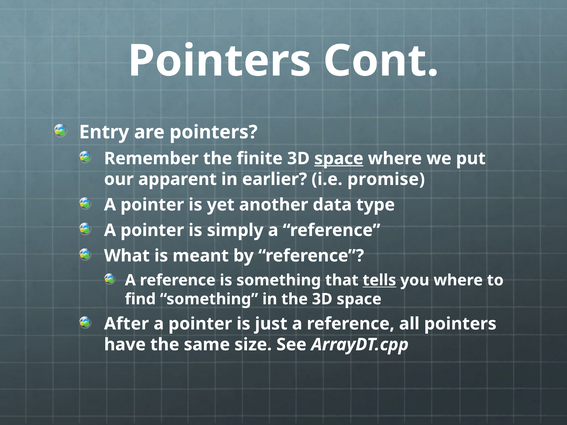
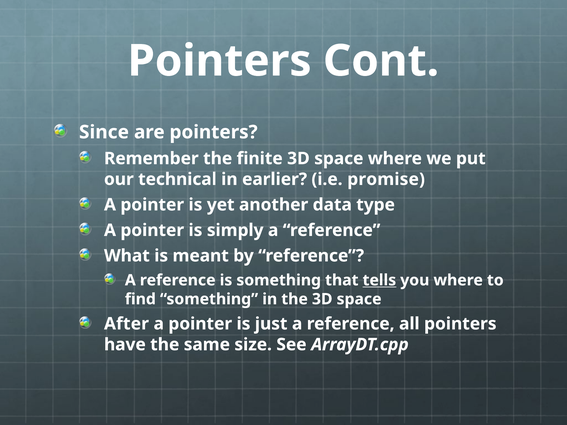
Entry: Entry -> Since
space at (339, 159) underline: present -> none
apparent: apparent -> technical
